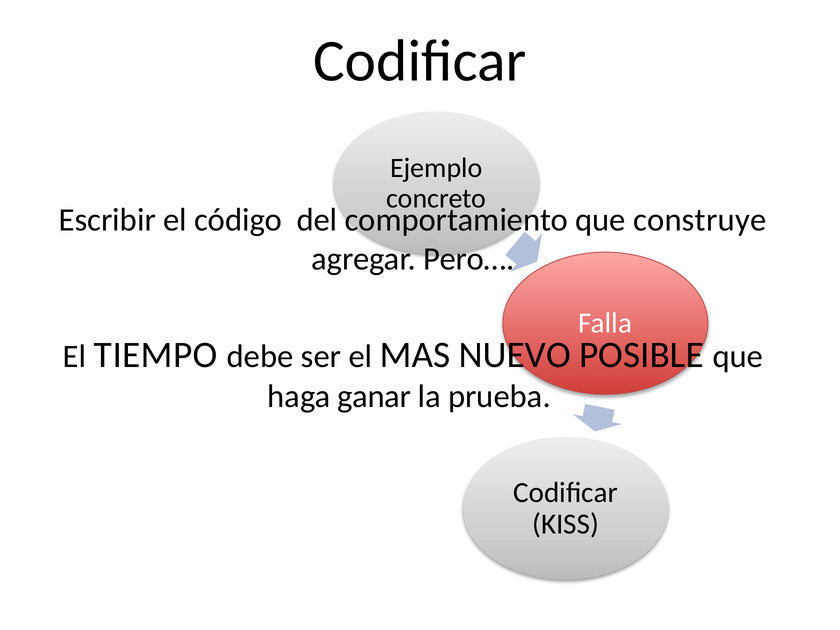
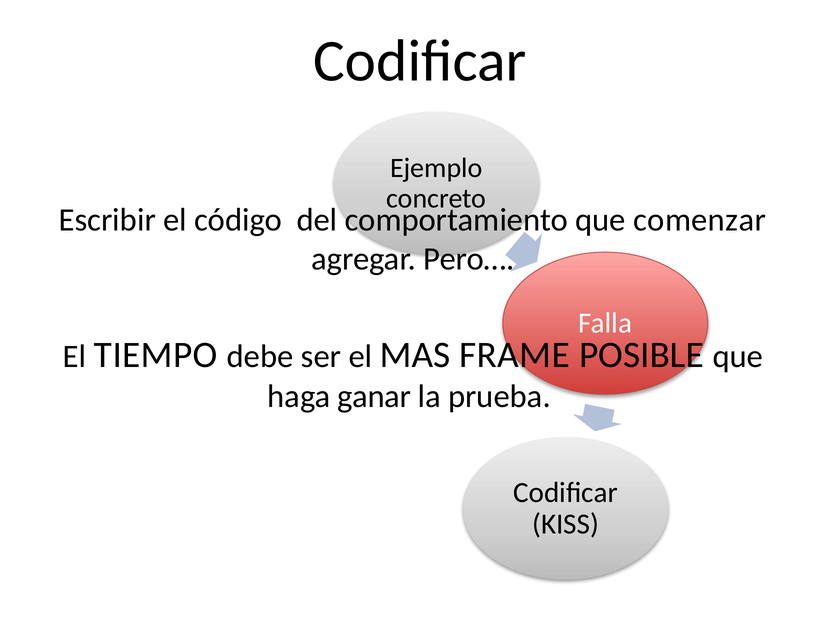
construye: construye -> comenzar
NUEVO: NUEVO -> FRAME
